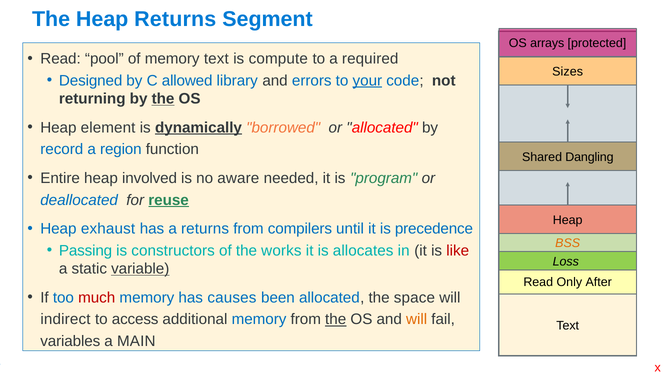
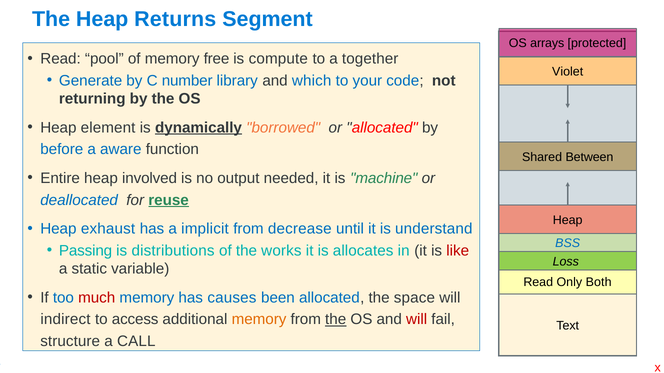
memory text: text -> free
required: required -> together
Sizes: Sizes -> Violet
Designed: Designed -> Generate
allowed: allowed -> number
errors: errors -> which
your underline: present -> none
the at (163, 99) underline: present -> none
record: record -> before
region: region -> aware
Dangling: Dangling -> Between
aware: aware -> output
program: program -> machine
a returns: returns -> implicit
compilers: compilers -> decrease
precedence: precedence -> understand
BSS colour: orange -> blue
constructors: constructors -> distributions
variable underline: present -> none
After: After -> Both
memory at (259, 320) colour: blue -> orange
will at (417, 320) colour: orange -> red
variables: variables -> structure
MAIN: MAIN -> CALL
